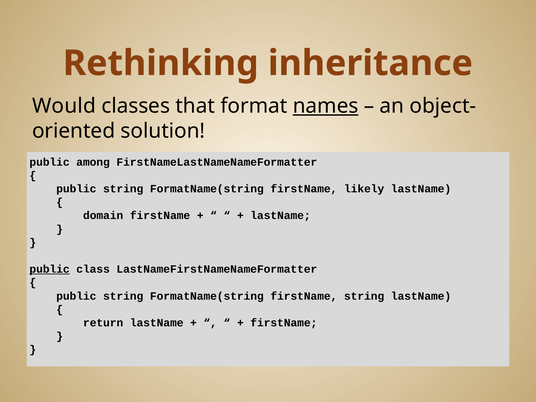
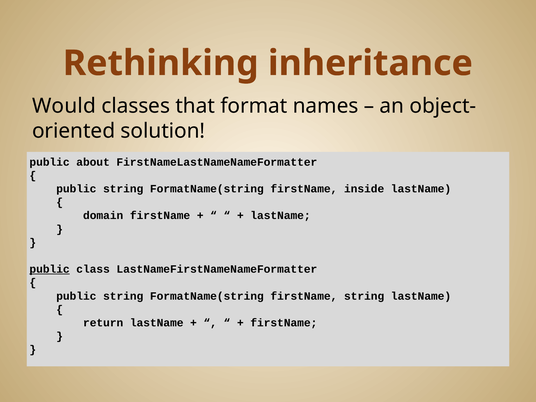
names underline: present -> none
among: among -> about
likely: likely -> inside
